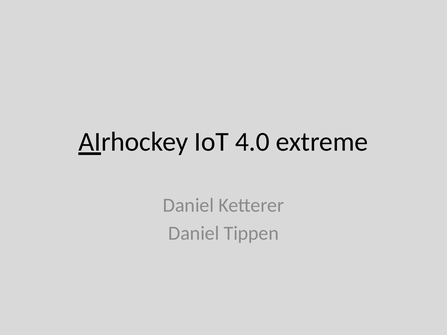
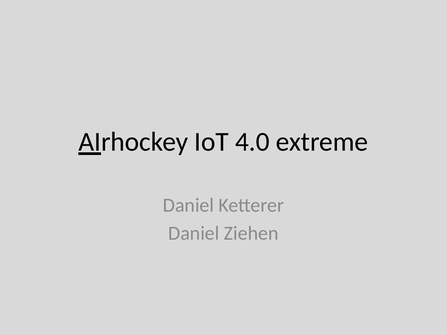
Tippen: Tippen -> Ziehen
